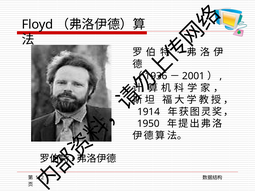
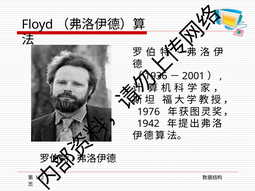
1914: 1914 -> 1976
1950: 1950 -> 1942
